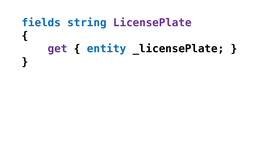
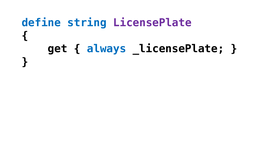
fields: fields -> define
get colour: purple -> black
entity: entity -> always
